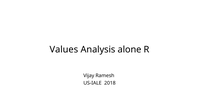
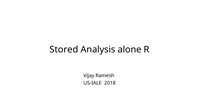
Values: Values -> Stored
